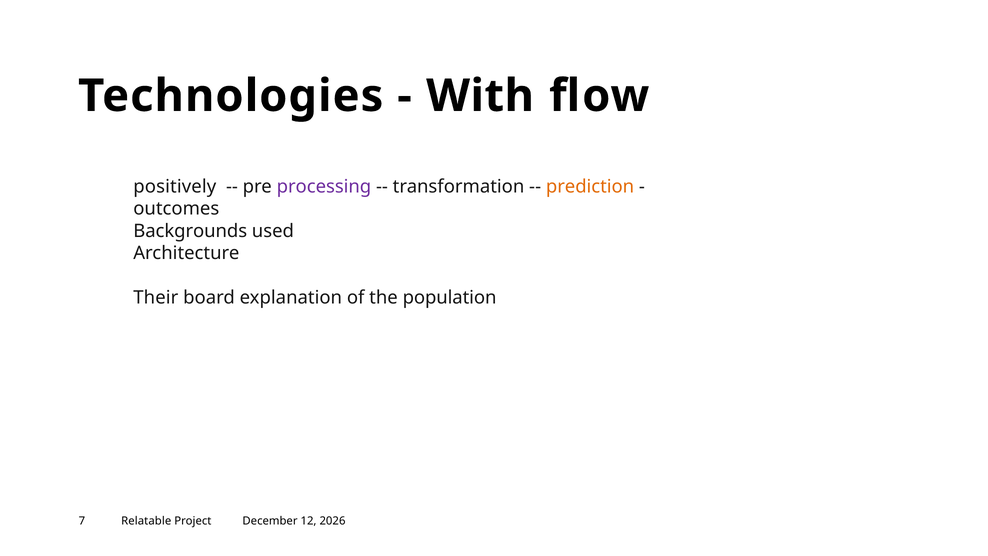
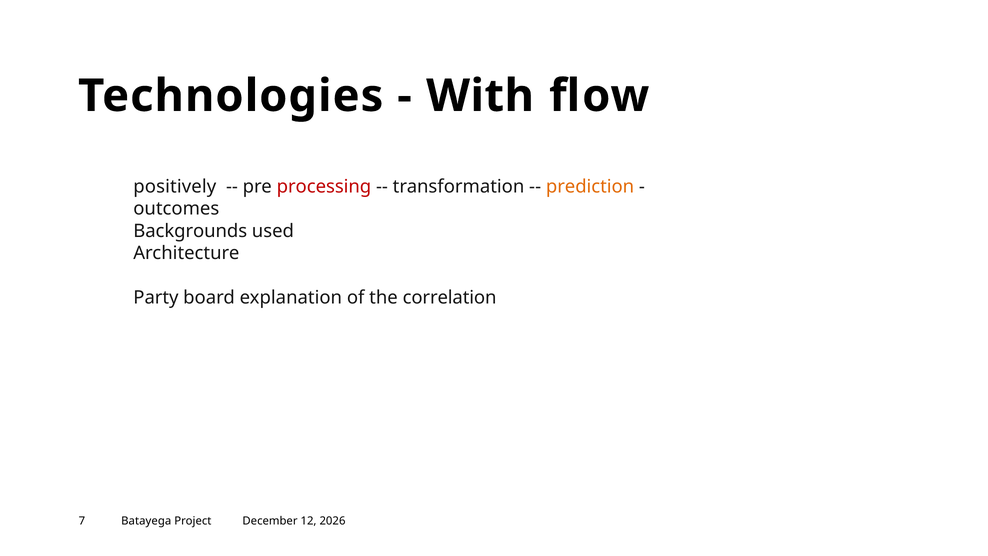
processing colour: purple -> red
Their: Their -> Party
population: population -> correlation
Relatable: Relatable -> Batayega
